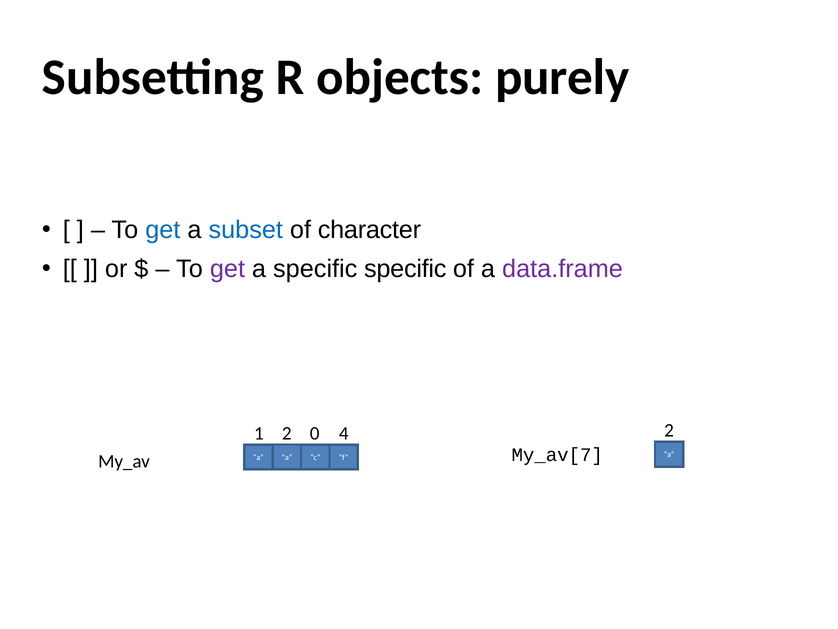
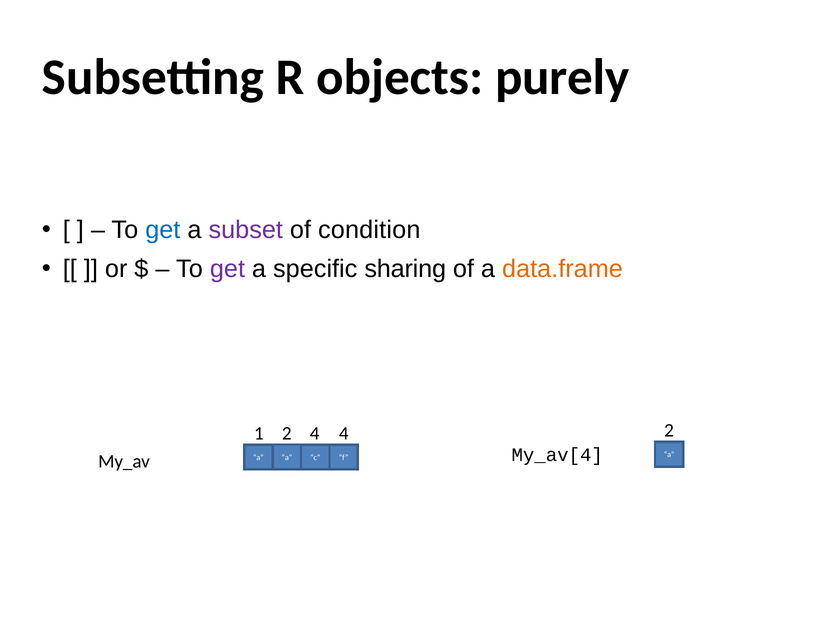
subset colour: blue -> purple
character: character -> condition
specific specific: specific -> sharing
data.frame colour: purple -> orange
2 0: 0 -> 4
My_av[7: My_av[7 -> My_av[4
